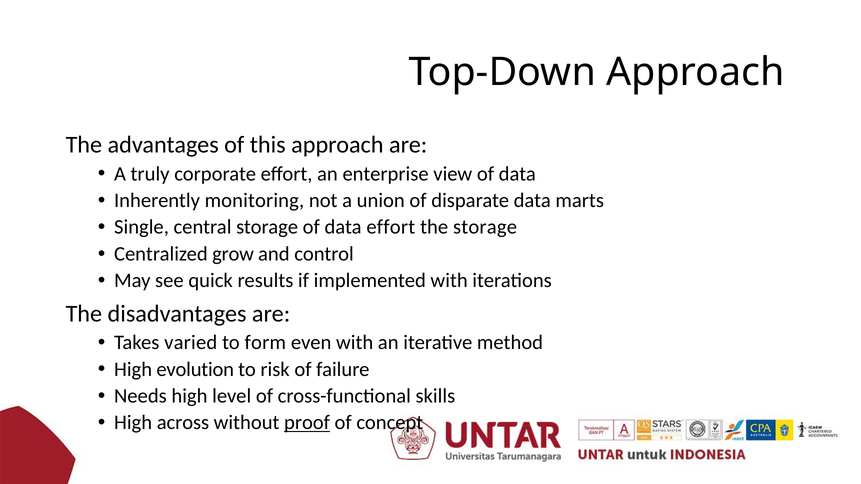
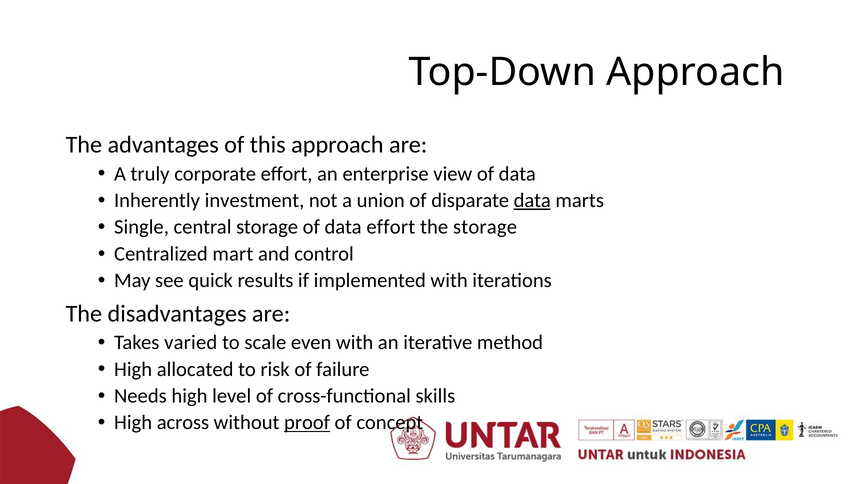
monitoring: monitoring -> investment
data at (532, 201) underline: none -> present
grow: grow -> mart
form: form -> scale
evolution: evolution -> allocated
